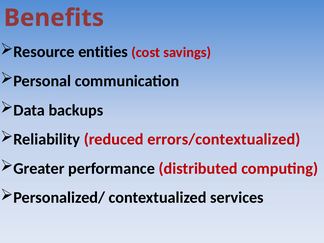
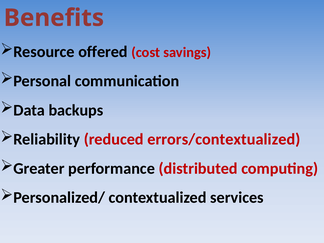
entities: entities -> offered
